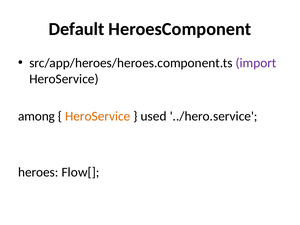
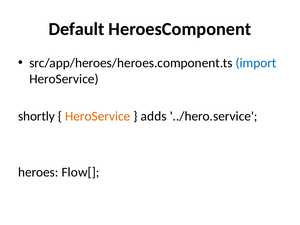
import colour: purple -> blue
among: among -> shortly
used: used -> adds
